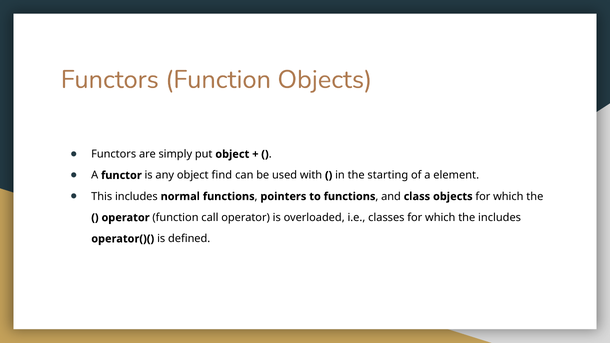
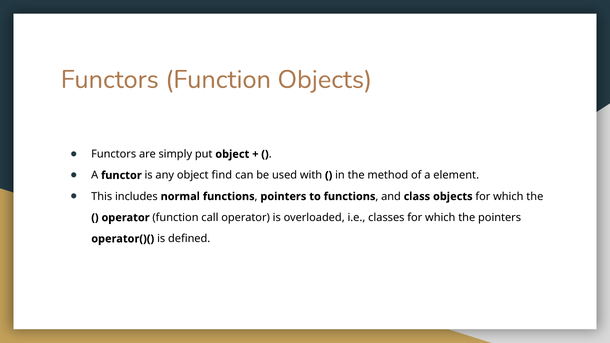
starting: starting -> method
the includes: includes -> pointers
